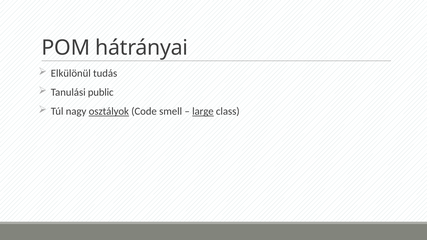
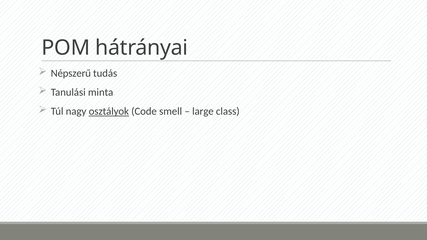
Elkülönül: Elkülönül -> Népszerű
public: public -> minta
large underline: present -> none
